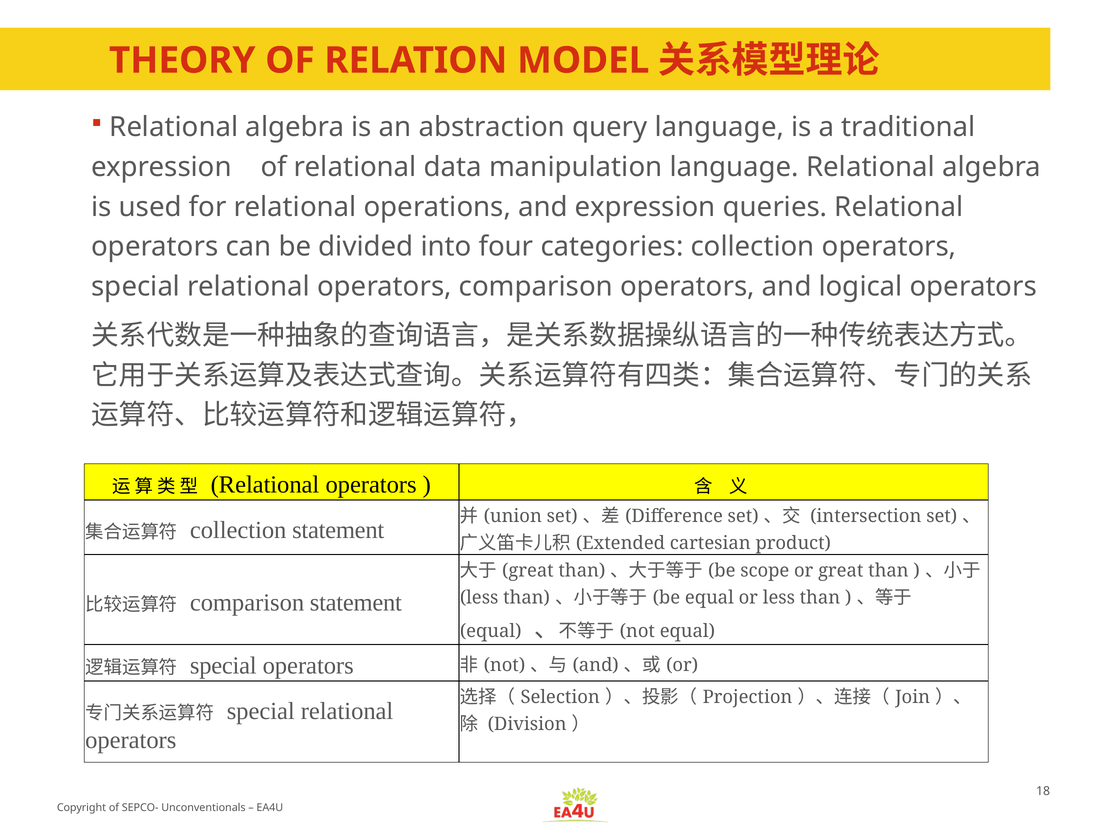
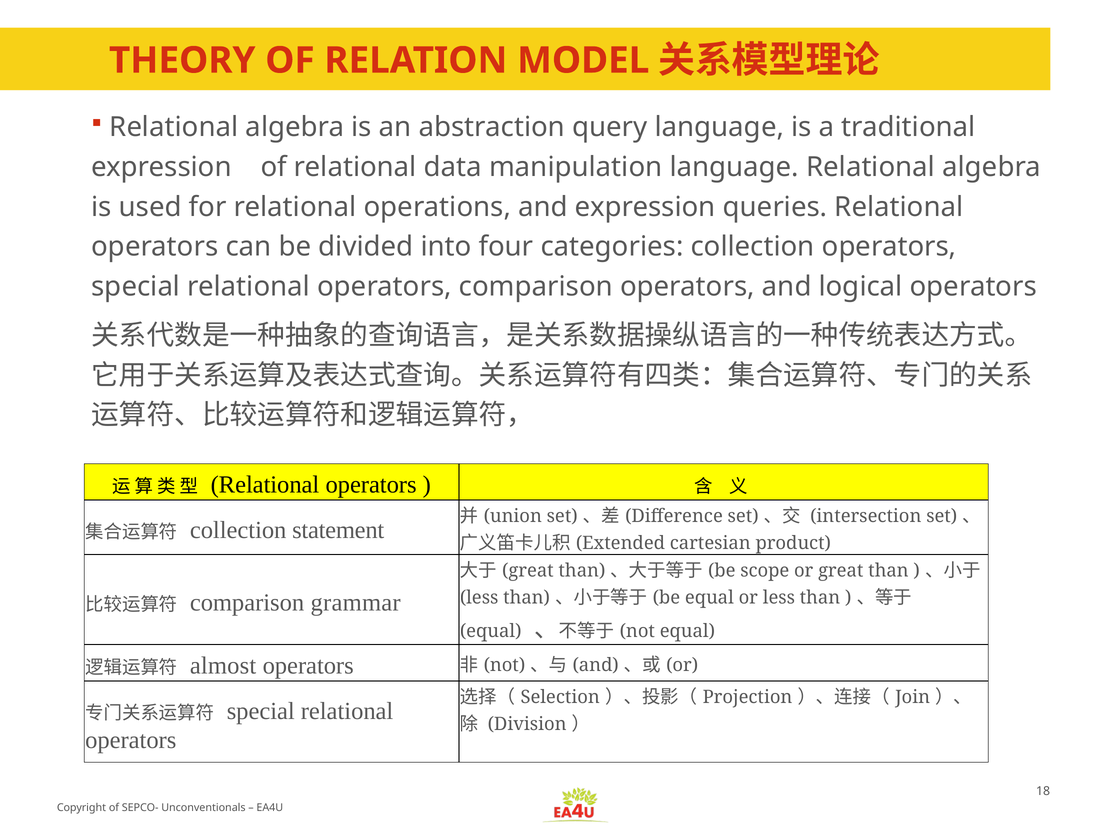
comparison statement: statement -> grammar
special at (223, 666): special -> almost
